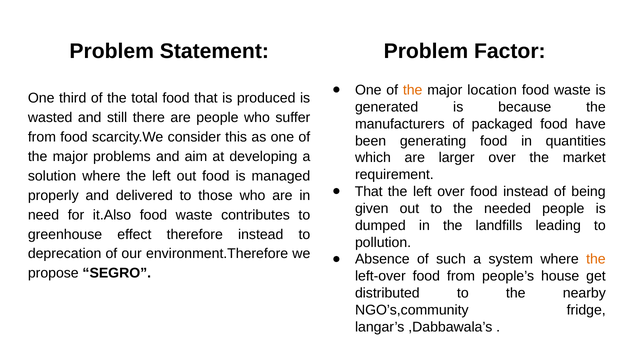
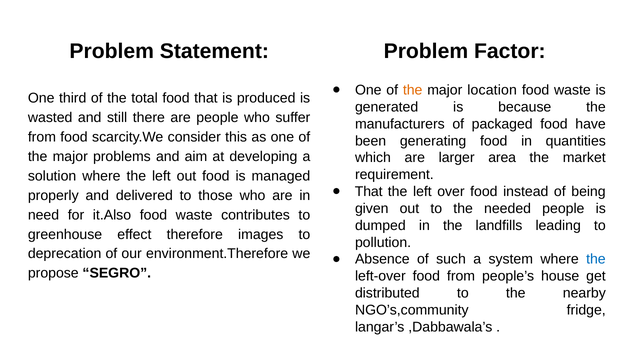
larger over: over -> area
therefore instead: instead -> images
the at (596, 259) colour: orange -> blue
